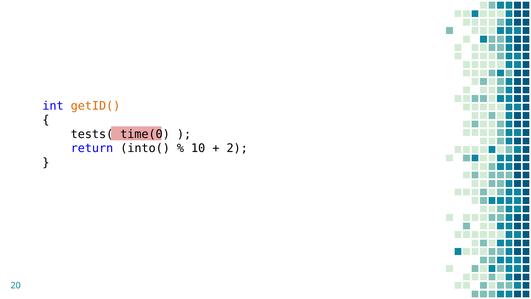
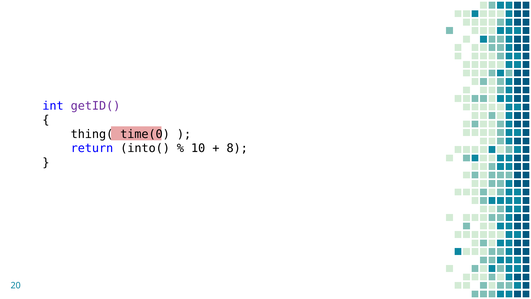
getID( colour: orange -> purple
tests(: tests( -> thing(
2: 2 -> 8
